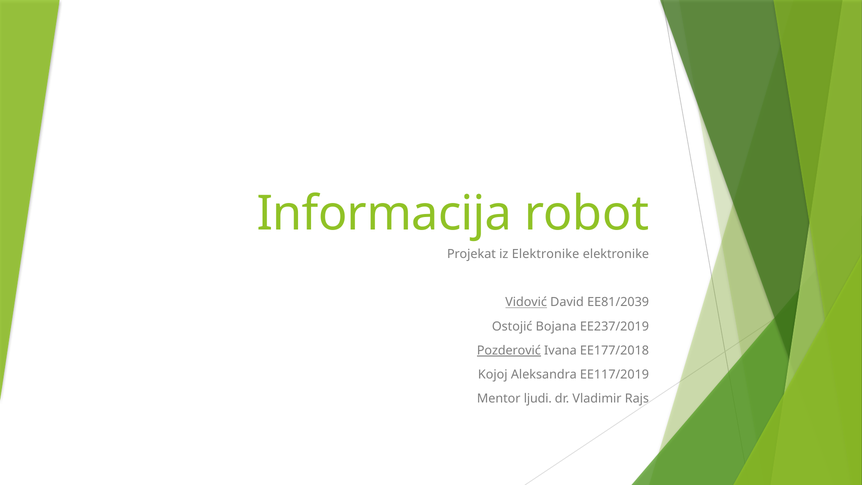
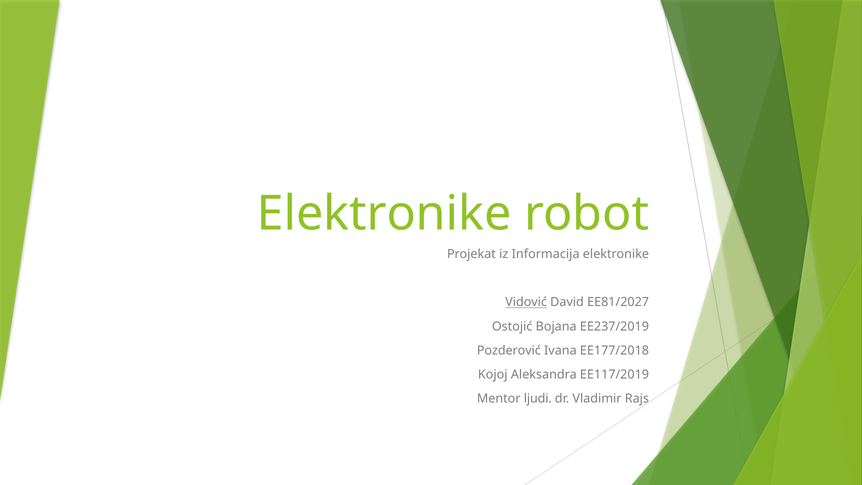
Informacija at (384, 213): Informacija -> Elektronike
iz Elektronike: Elektronike -> Informacija
EE81/2039: EE81/2039 -> EE81/2027
Pozderović underline: present -> none
